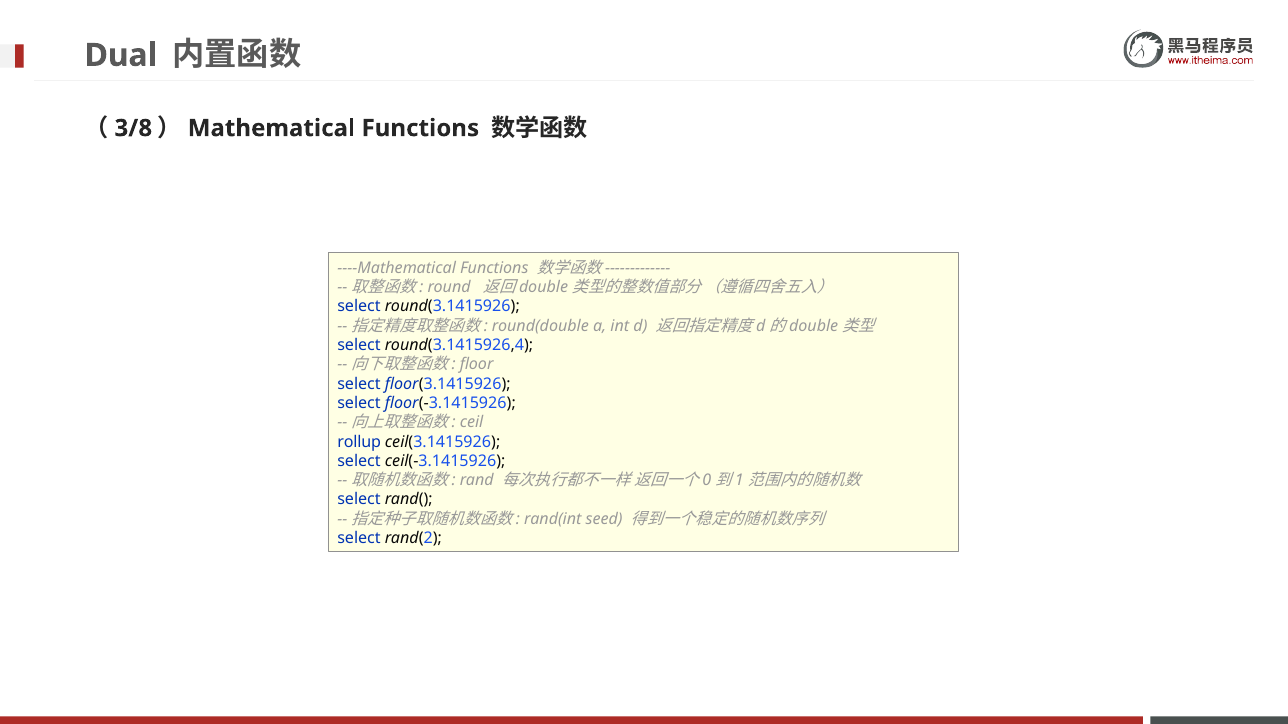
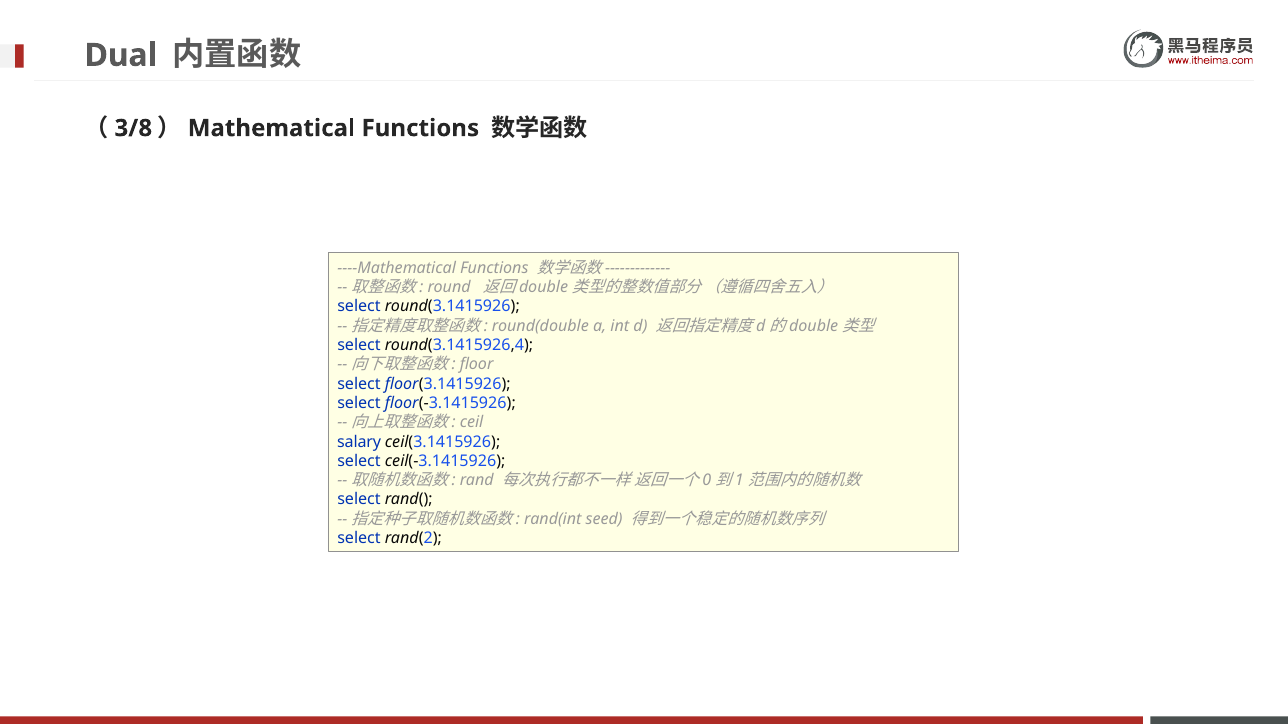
rollup: rollup -> salary
